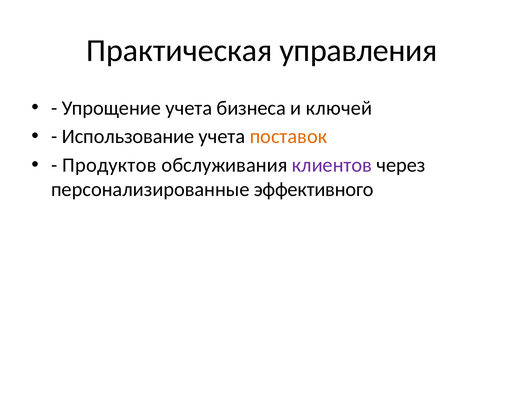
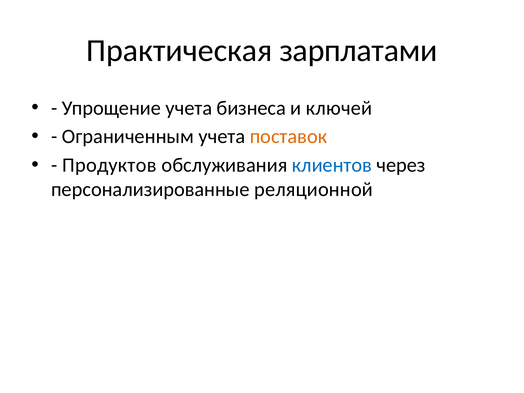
управления: управления -> зарплатами
Использование: Использование -> Ограниченным
клиентов colour: purple -> blue
эффективного: эффективного -> реляционной
